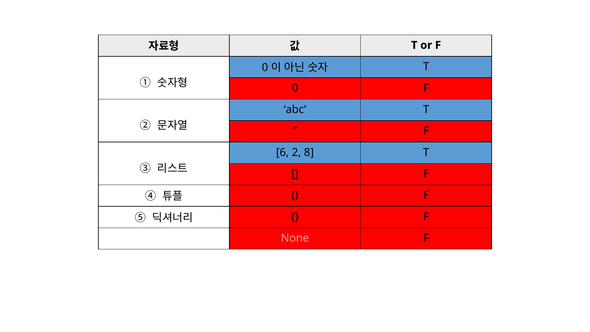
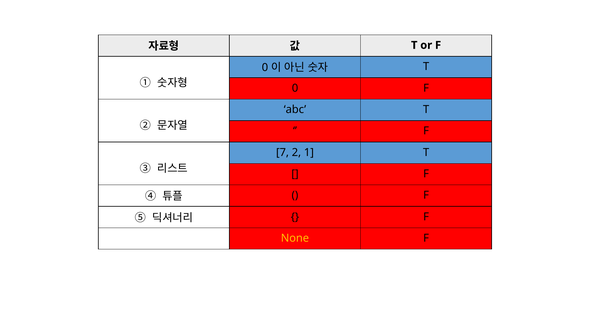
6: 6 -> 7
8: 8 -> 1
None colour: pink -> yellow
